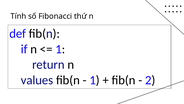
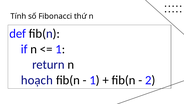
values: values -> hoạch
